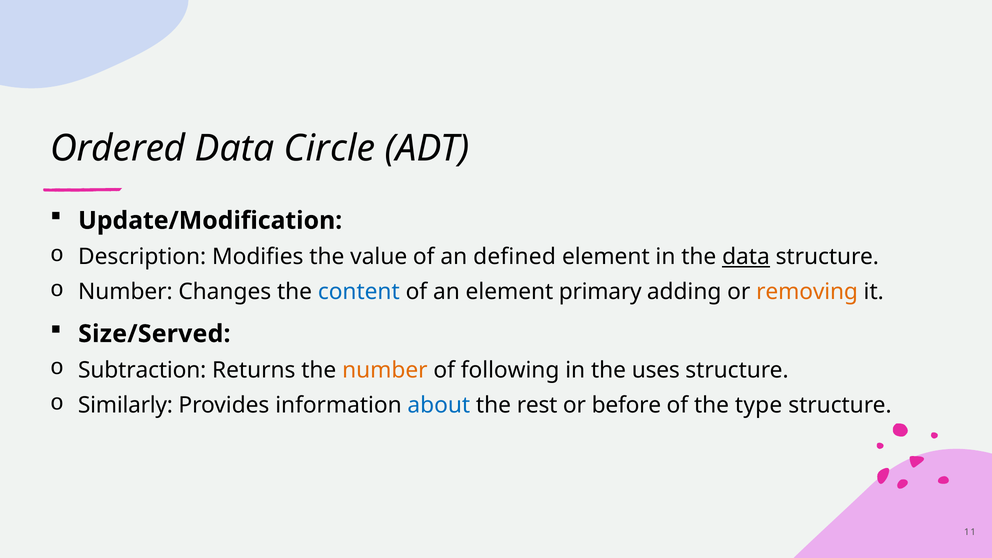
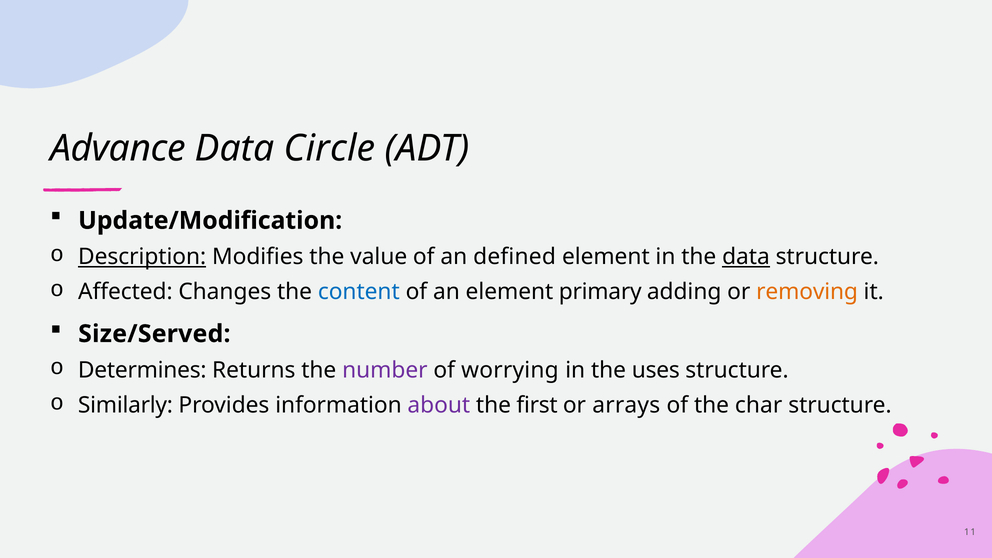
Ordered: Ordered -> Advance
Description underline: none -> present
Number at (125, 292): Number -> Affected
Subtraction: Subtraction -> Determines
number at (385, 370) colour: orange -> purple
following: following -> worrying
about colour: blue -> purple
rest: rest -> first
before: before -> arrays
type: type -> char
